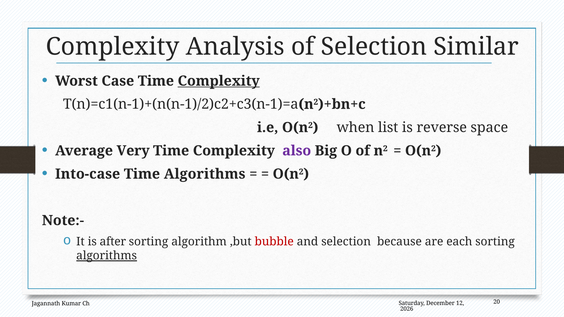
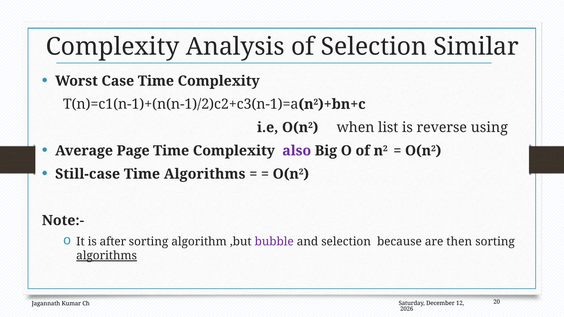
Complexity at (219, 81) underline: present -> none
space: space -> using
Very: Very -> Page
Into-case: Into-case -> Still-case
bubble colour: red -> purple
each: each -> then
